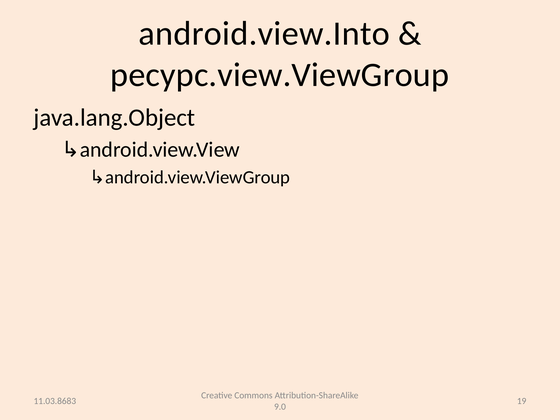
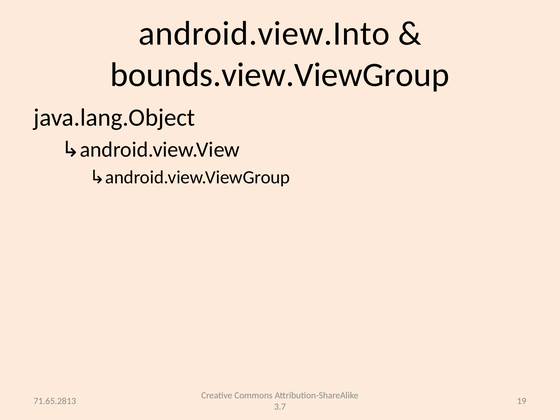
ресурс.view.ViewGroup: ресурс.view.ViewGroup -> bounds.view.ViewGroup
11.03.8683: 11.03.8683 -> 71.65.2813
9.0: 9.0 -> 3.7
